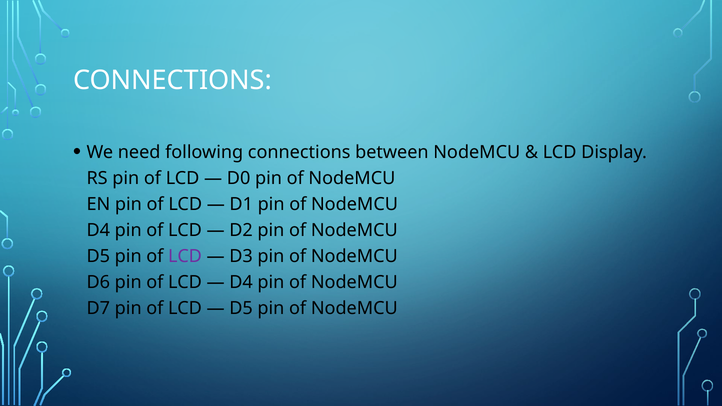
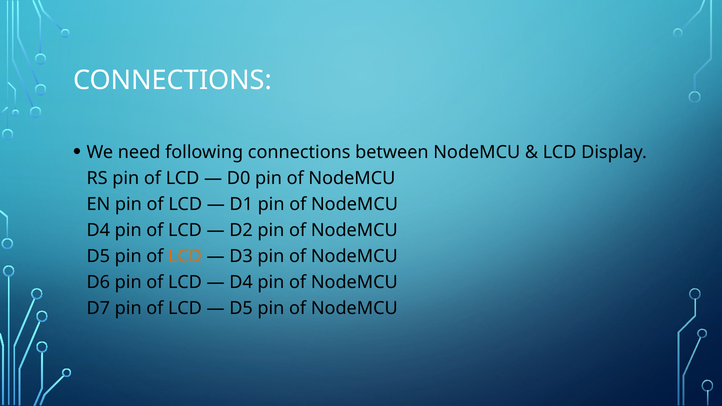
LCD at (185, 256) colour: purple -> orange
